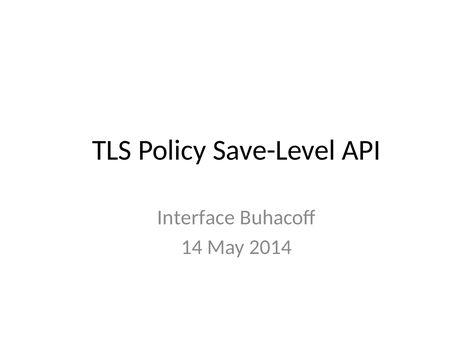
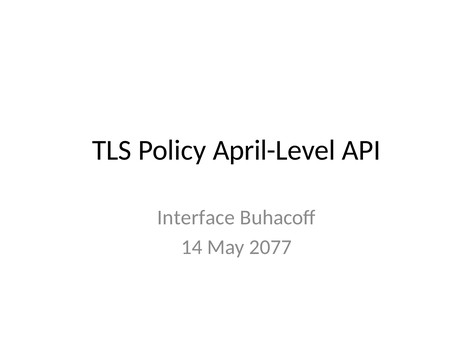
Save-Level: Save-Level -> April-Level
2014: 2014 -> 2077
